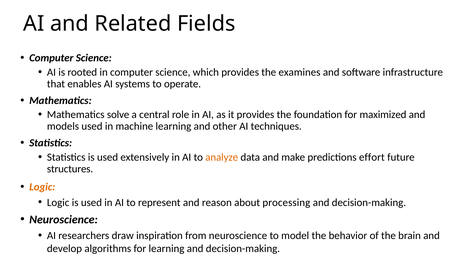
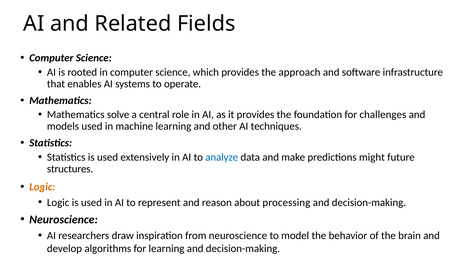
examines: examines -> approach
maximized: maximized -> challenges
analyze colour: orange -> blue
effort: effort -> might
